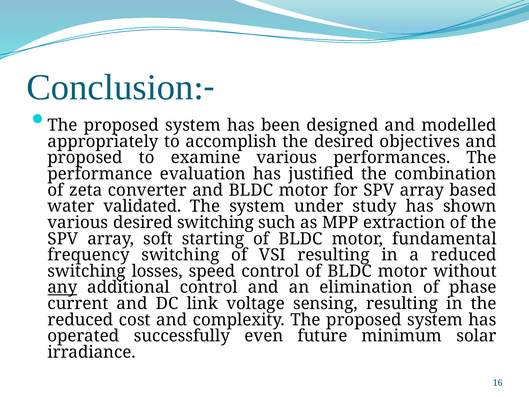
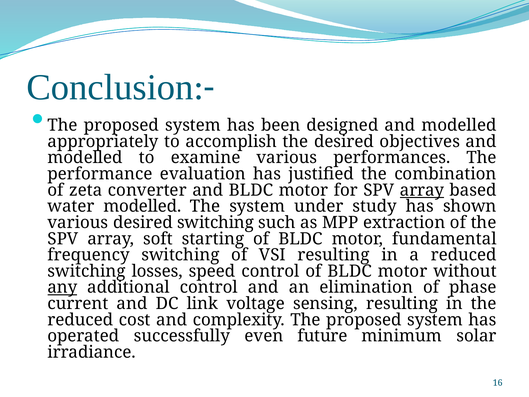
proposed at (85, 158): proposed -> modelled
array at (422, 190) underline: none -> present
water validated: validated -> modelled
